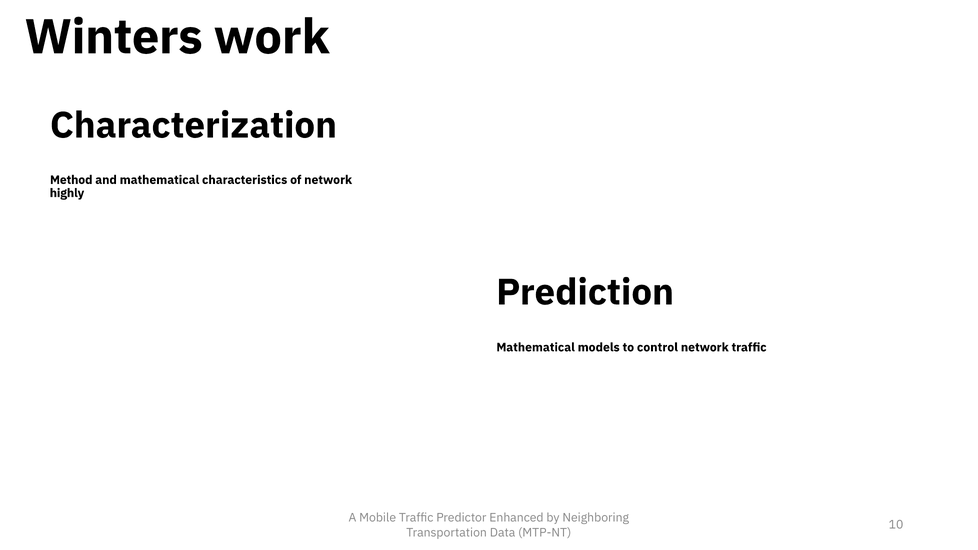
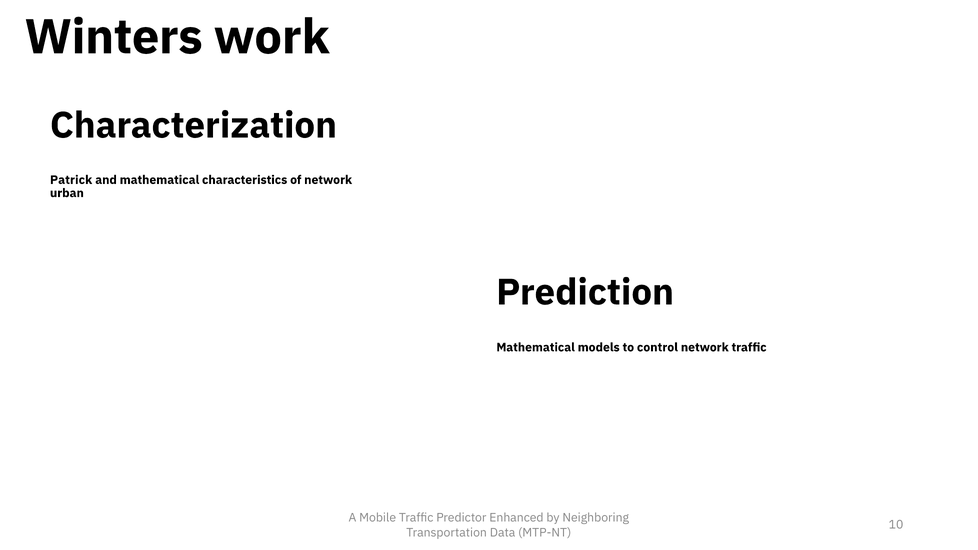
Method: Method -> Patrick
highly: highly -> urban
